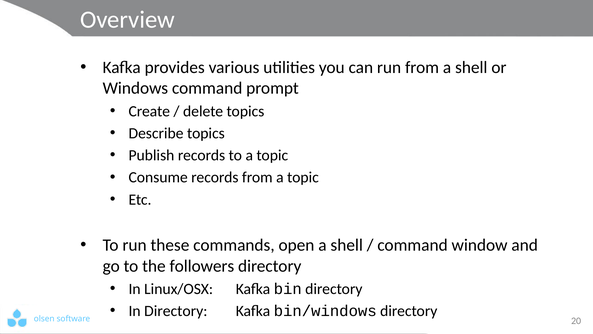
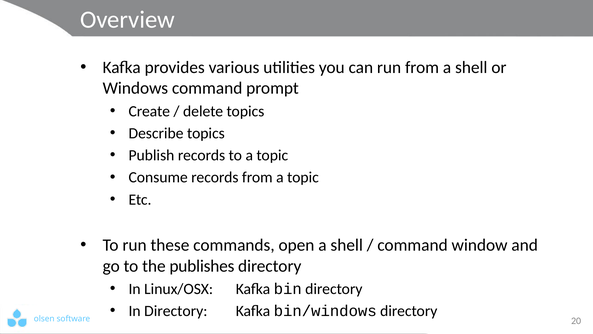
followers: followers -> publishes
